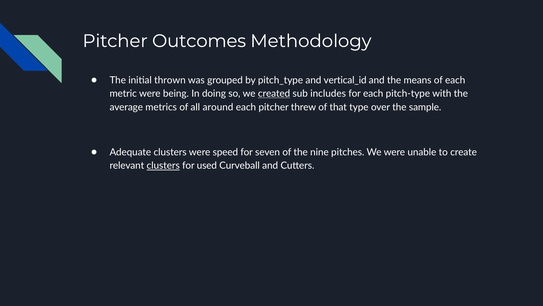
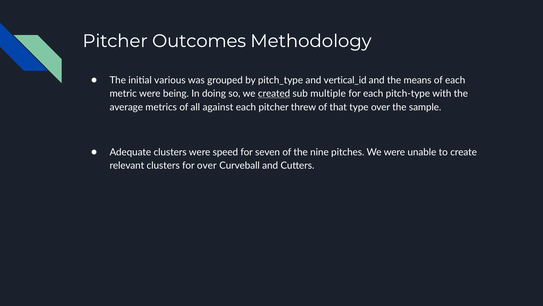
thrown: thrown -> various
includes: includes -> multiple
around: around -> against
clusters at (163, 165) underline: present -> none
for used: used -> over
